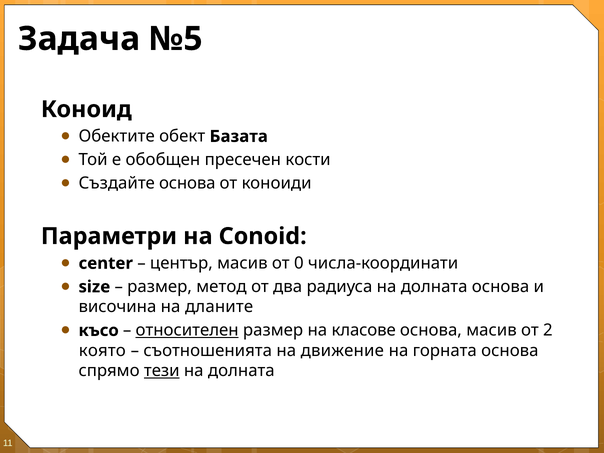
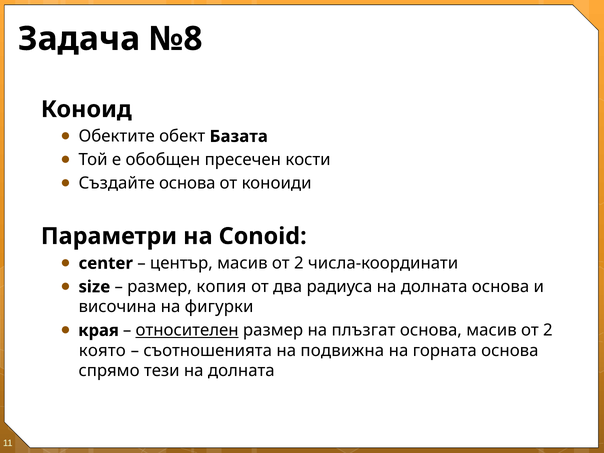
№5: №5 -> №8
център масив от 0: 0 -> 2
метод: метод -> копия
дланите: дланите -> фигурки
късо: късо -> края
класове: класове -> плъзгат
движение: движение -> подвижна
тези underline: present -> none
